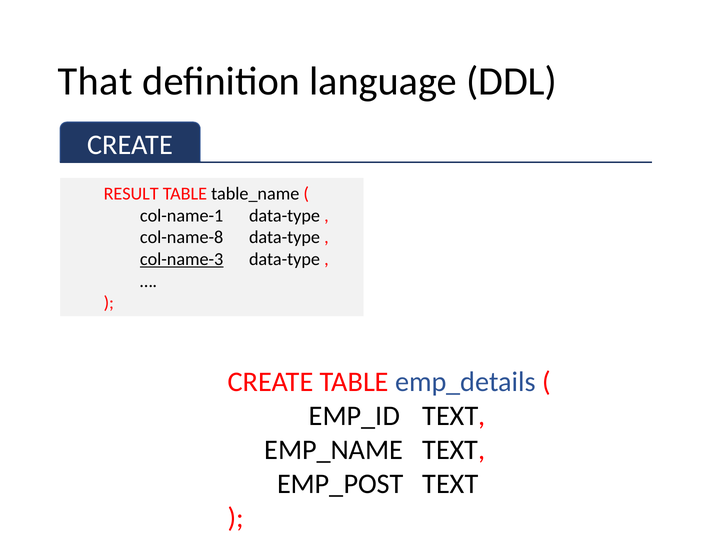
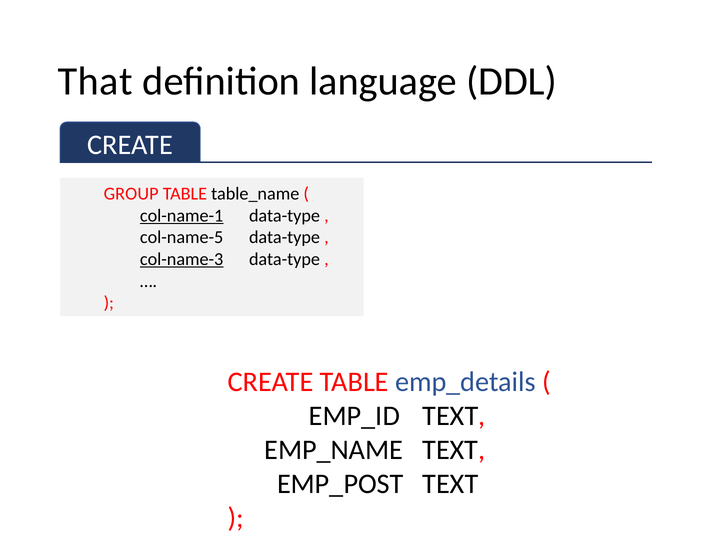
RESULT: RESULT -> GROUP
col-name-1 underline: none -> present
col-name-8: col-name-8 -> col-name-5
